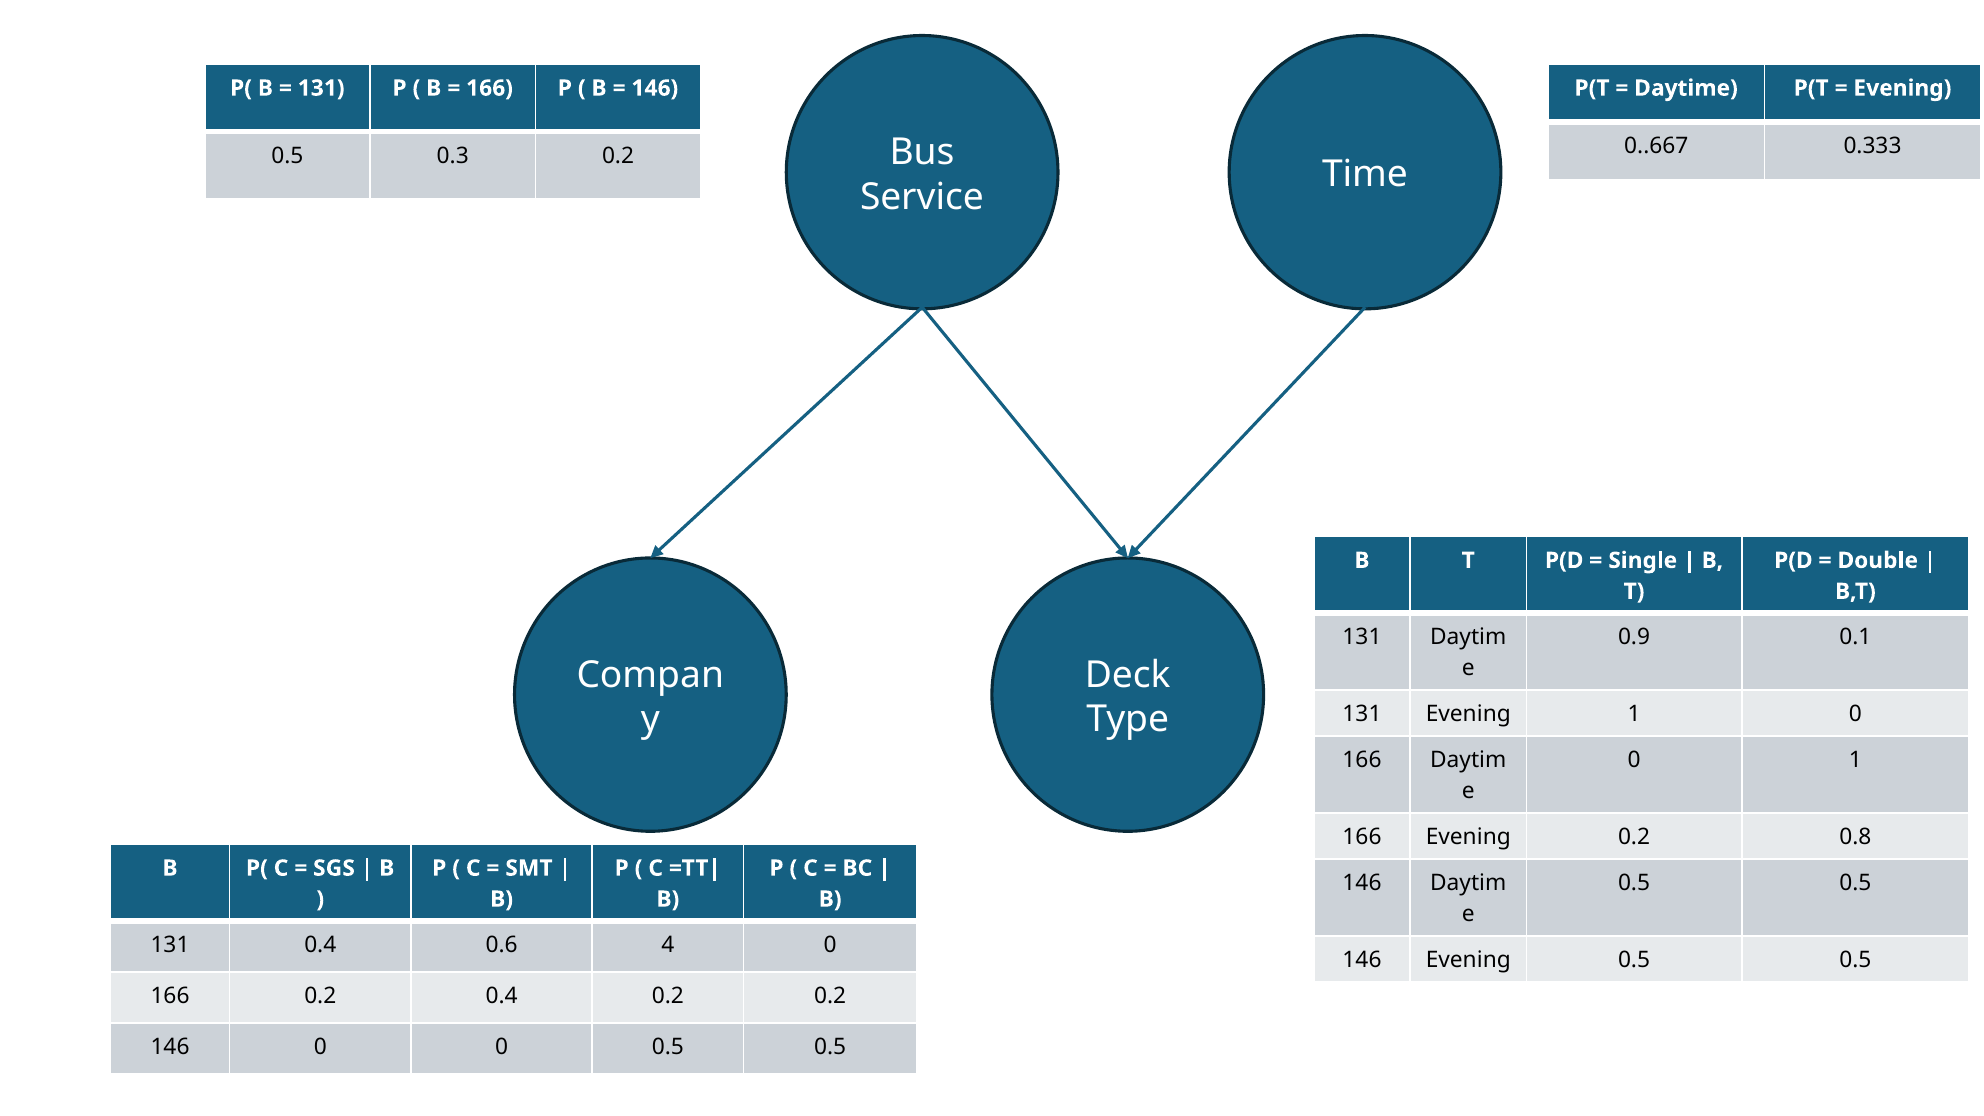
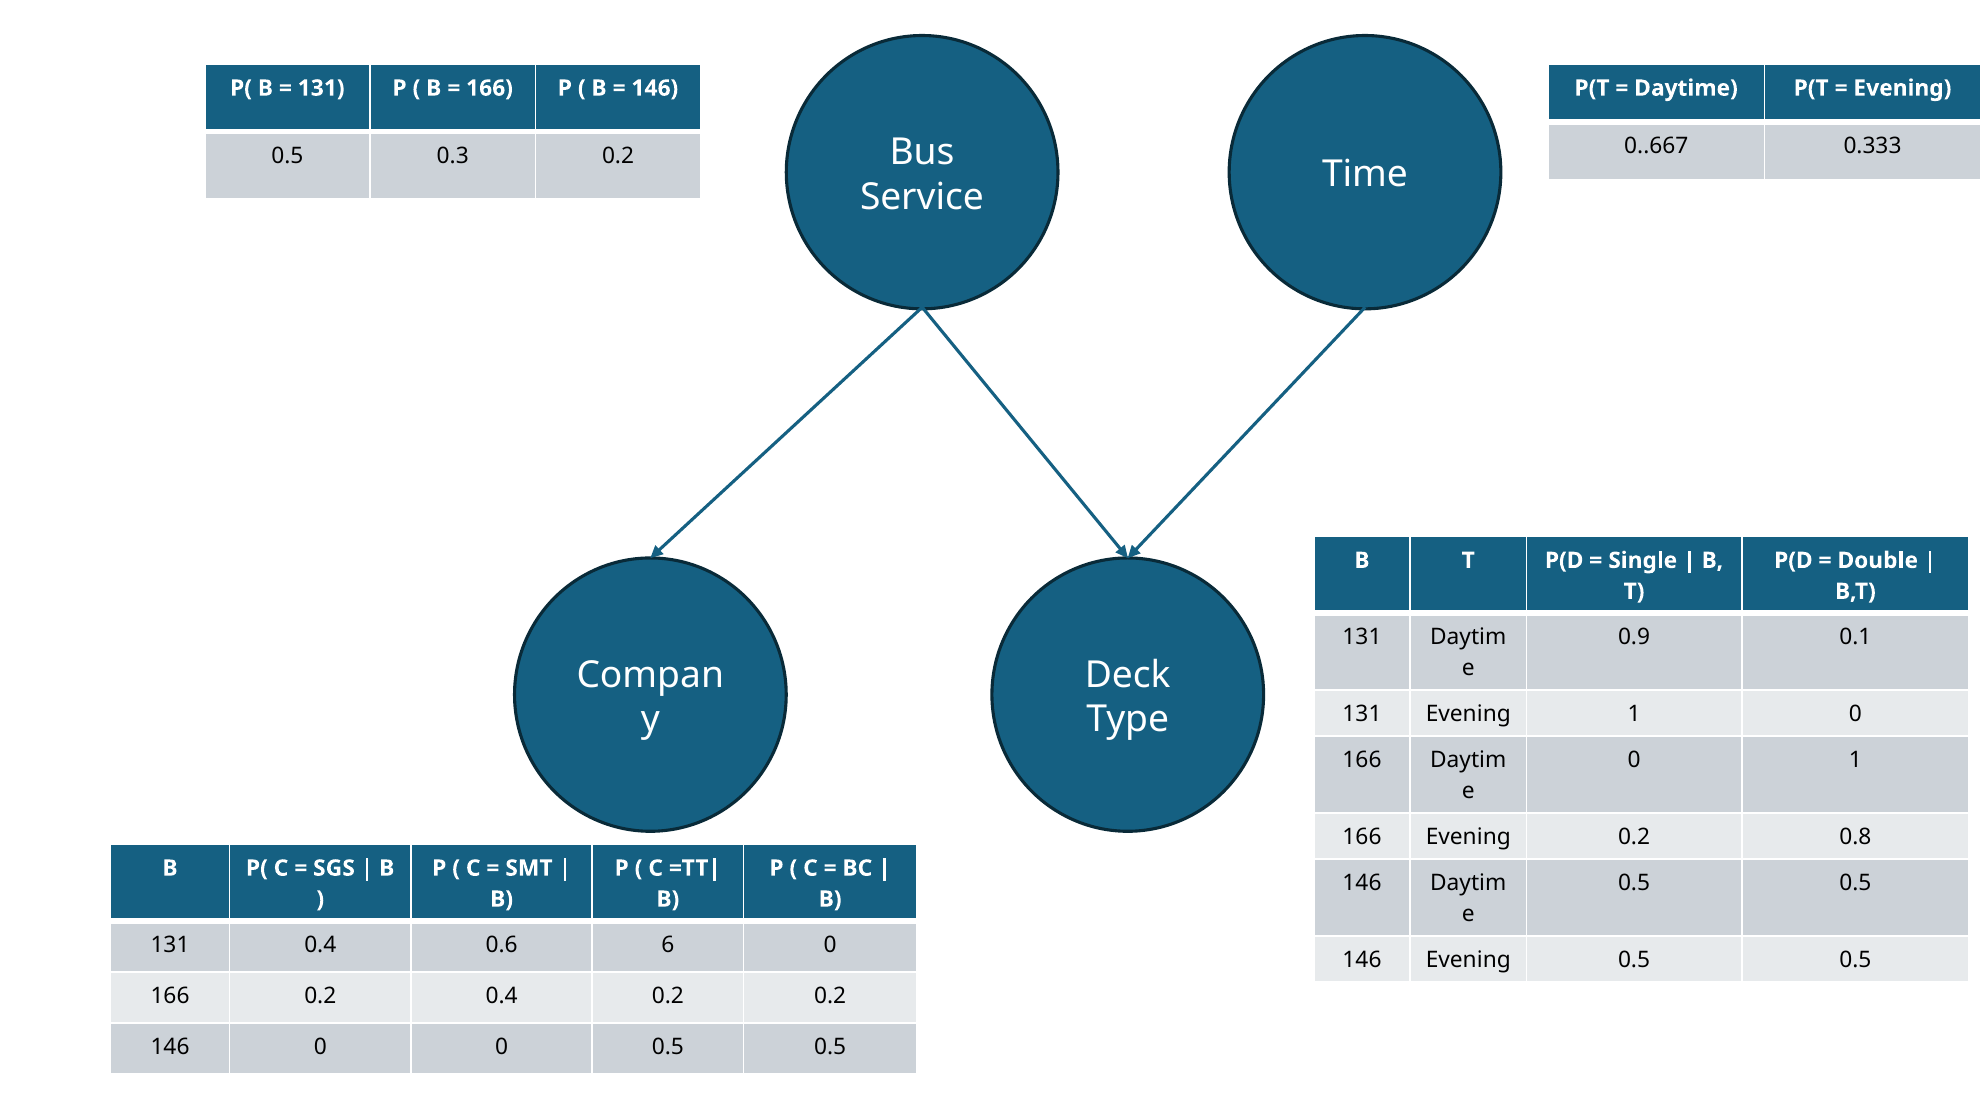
4: 4 -> 6
